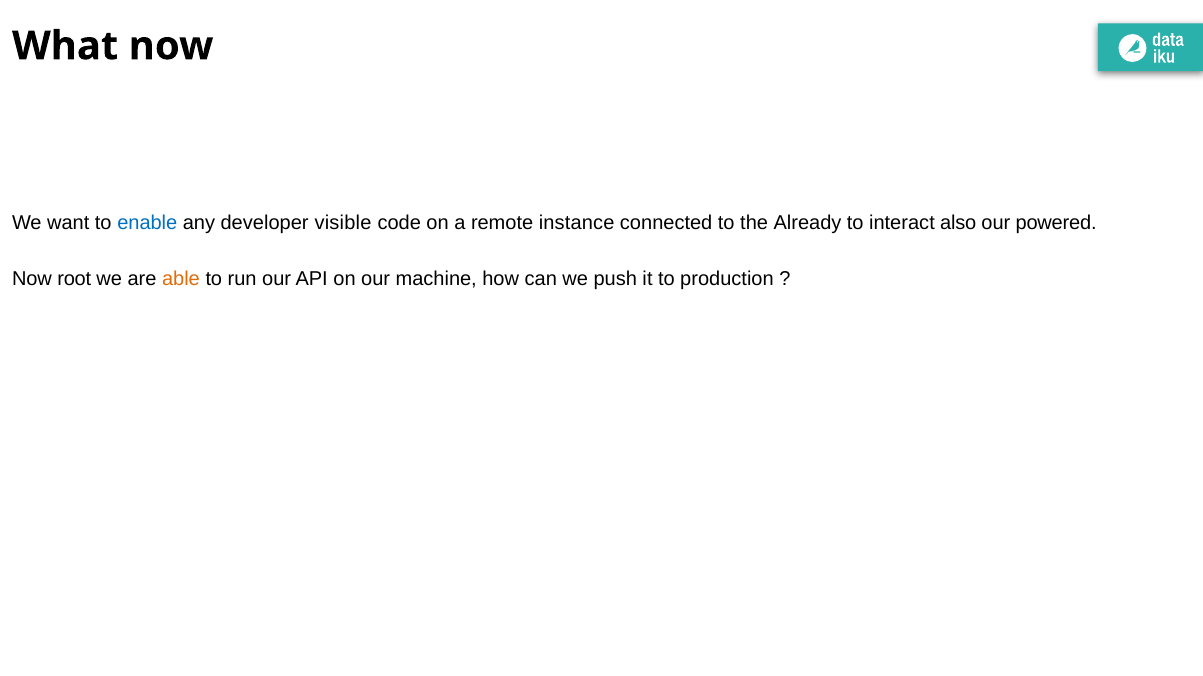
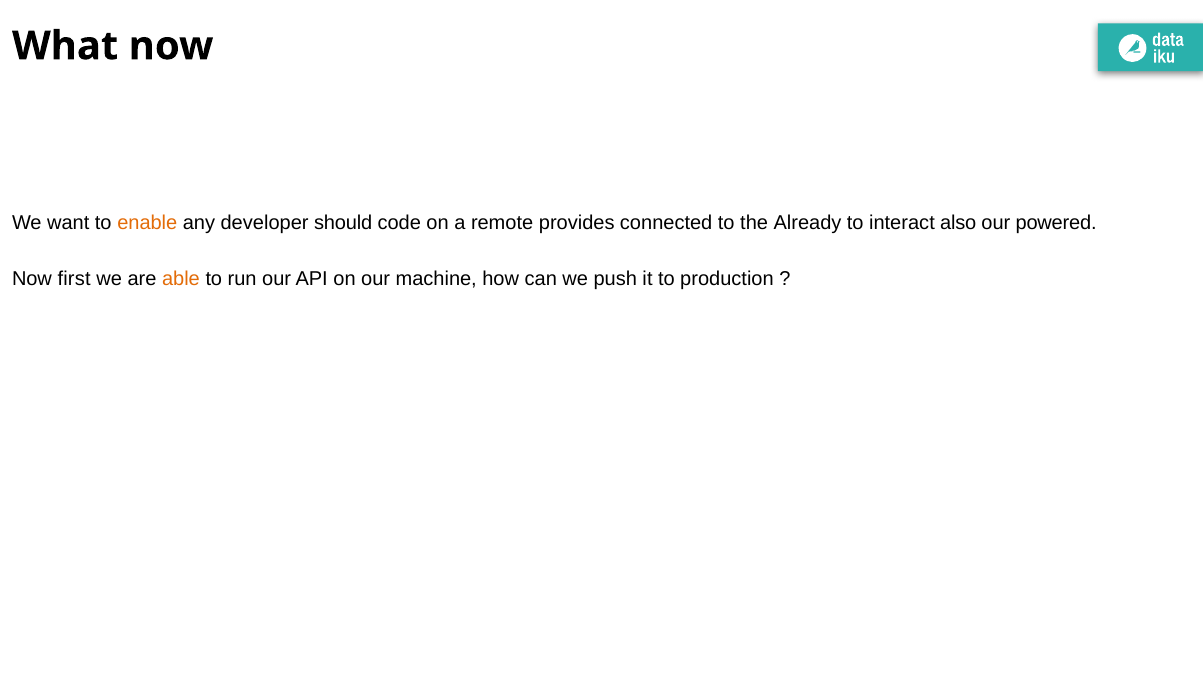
enable colour: blue -> orange
visible: visible -> should
instance: instance -> provides
root: root -> first
